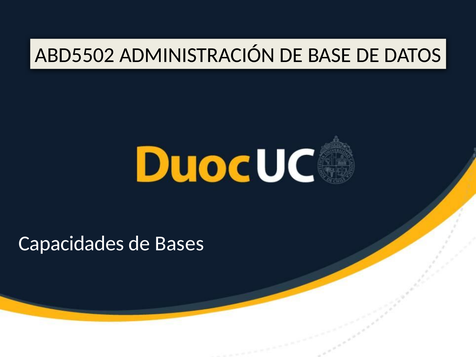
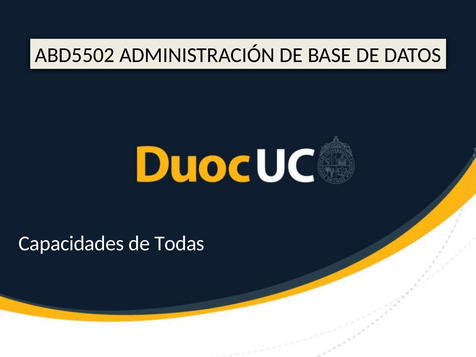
Bases: Bases -> Todas
